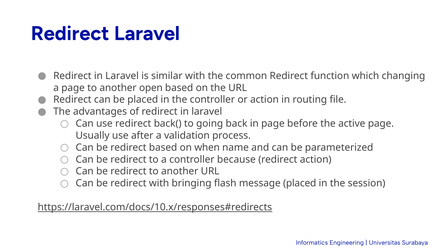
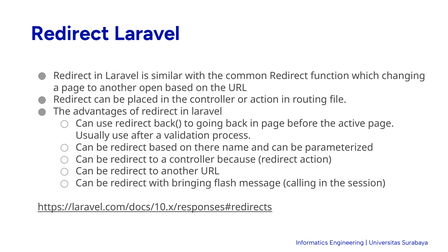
when: when -> there
message placed: placed -> calling
